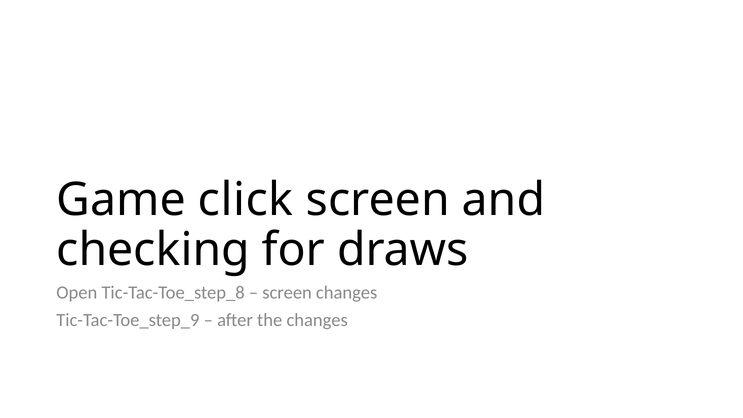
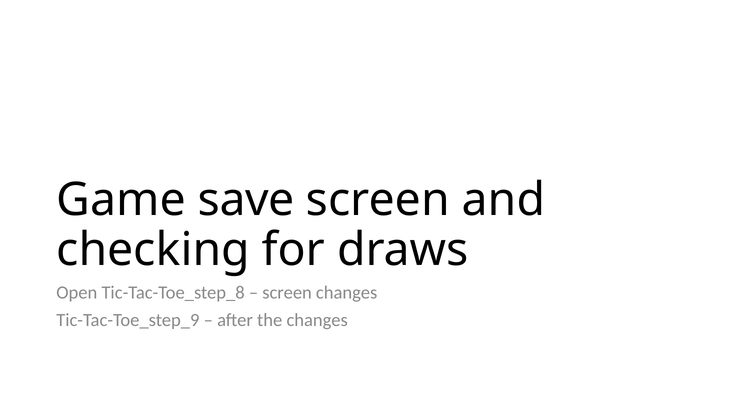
click: click -> save
